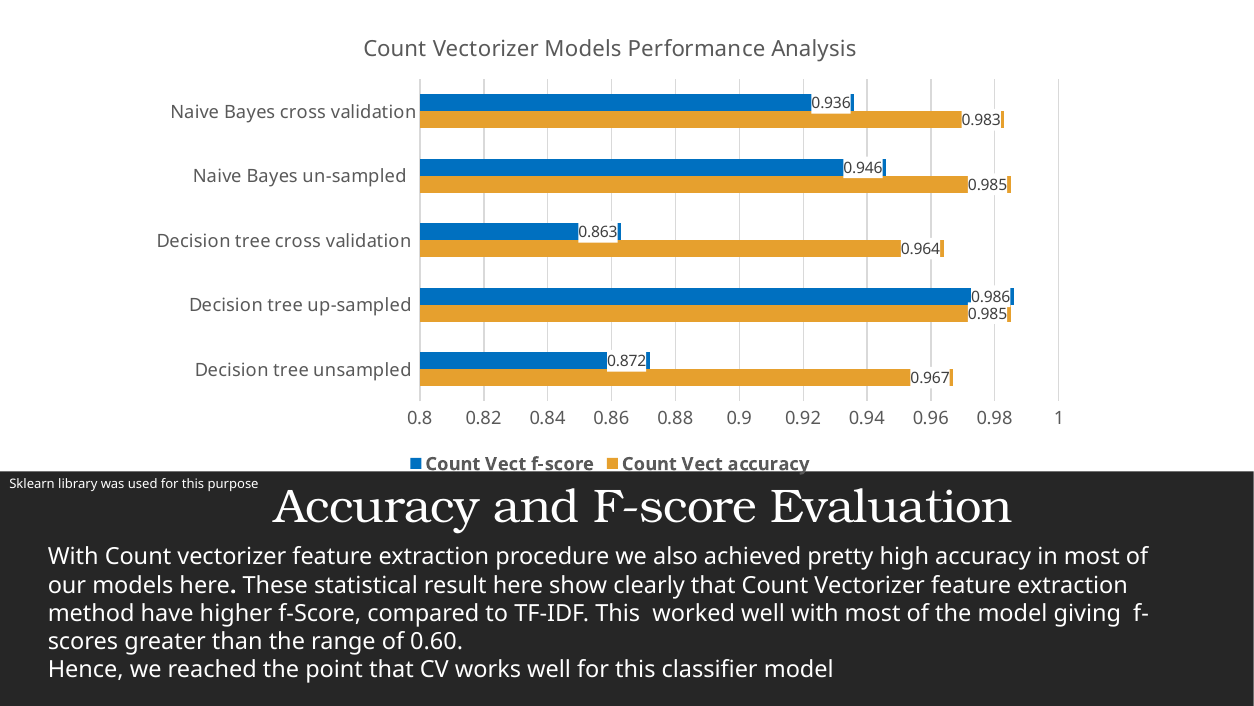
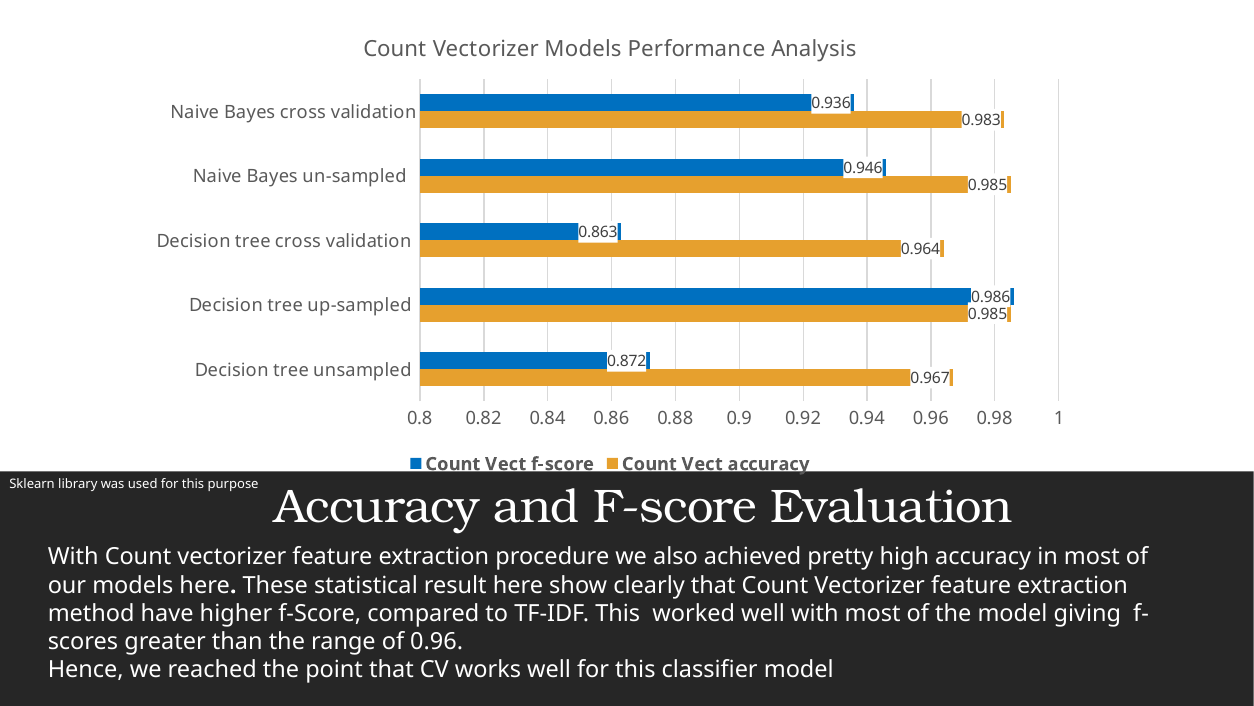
of 0.60: 0.60 -> 0.96
